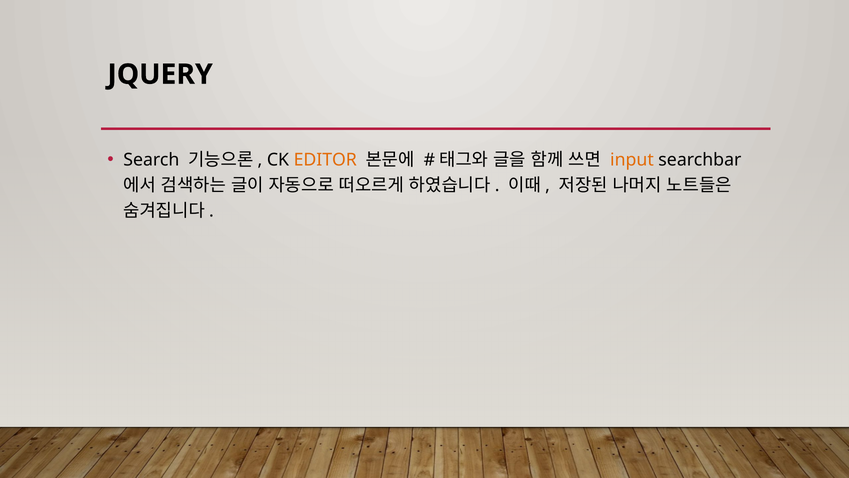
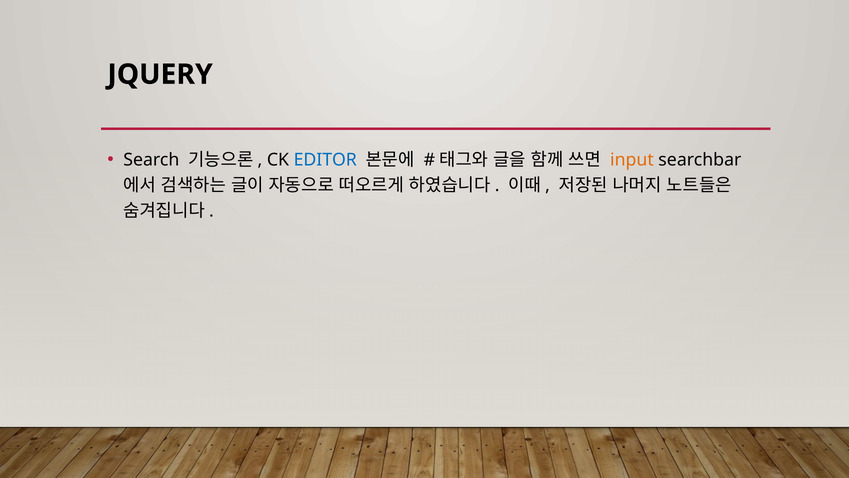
EDITOR colour: orange -> blue
